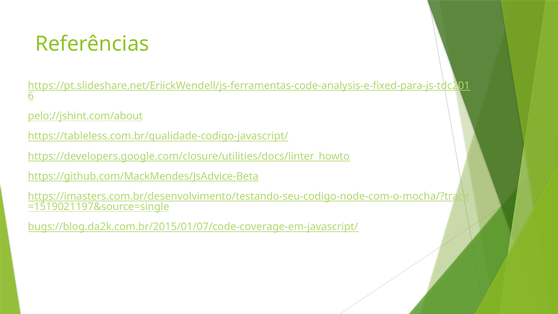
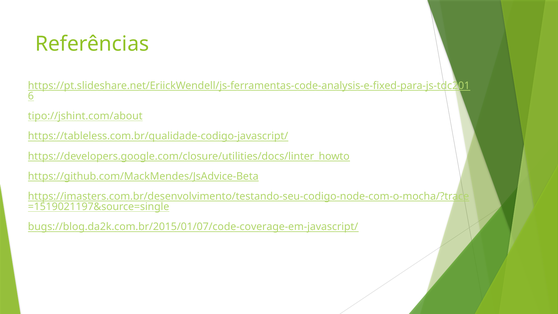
pelo://jshint.com/about: pelo://jshint.com/about -> tipo://jshint.com/about
